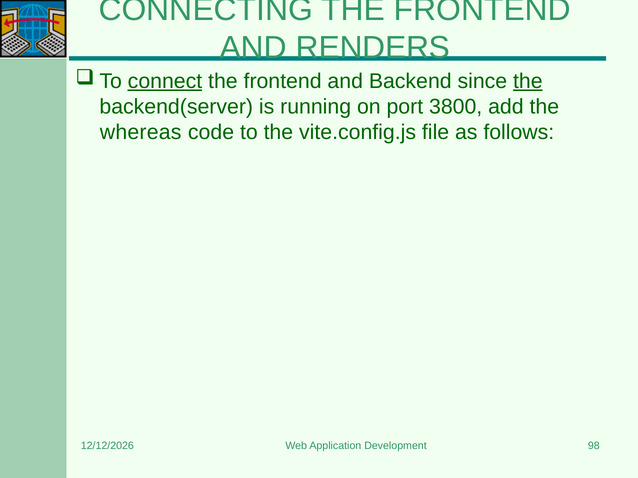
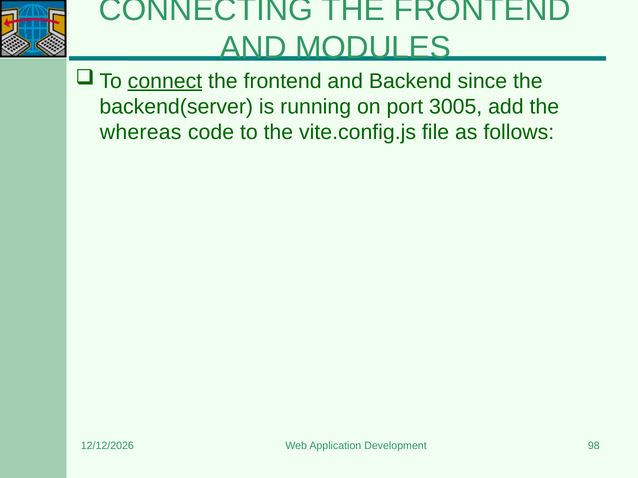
RENDERS: RENDERS -> MODULES
the at (528, 81) underline: present -> none
3800: 3800 -> 3005
